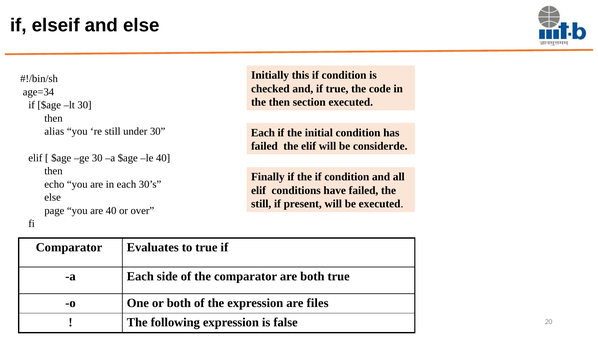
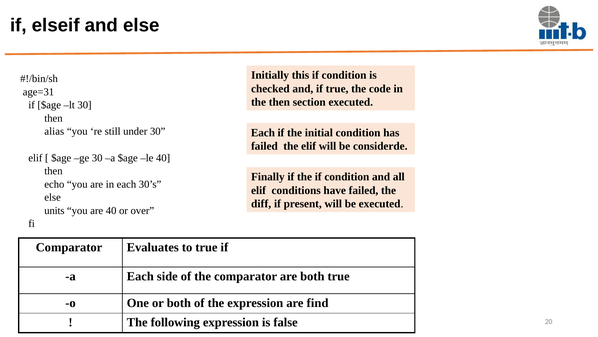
age=34: age=34 -> age=31
still at (261, 204): still -> diff
page: page -> units
files: files -> find
